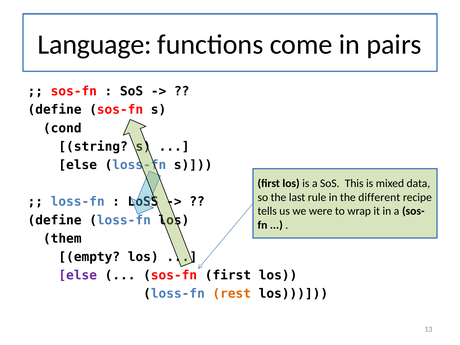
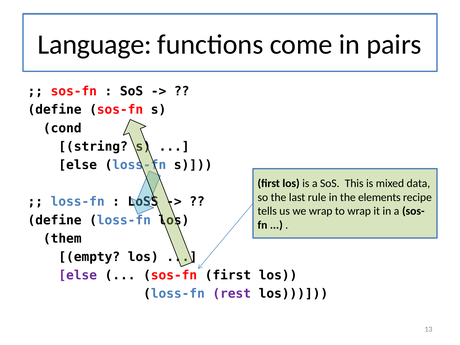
different: different -> elements
we were: were -> wrap
rest colour: orange -> purple
